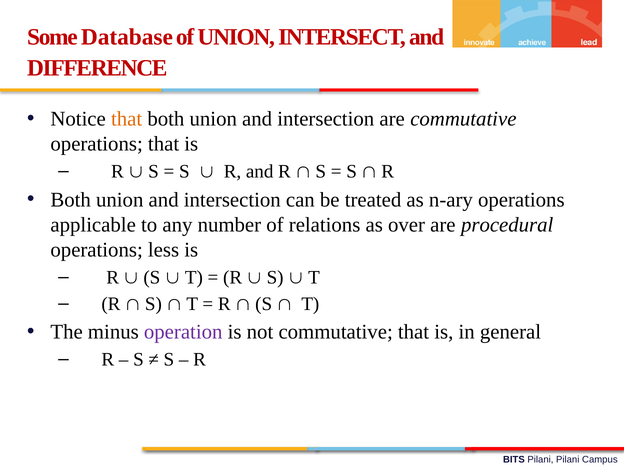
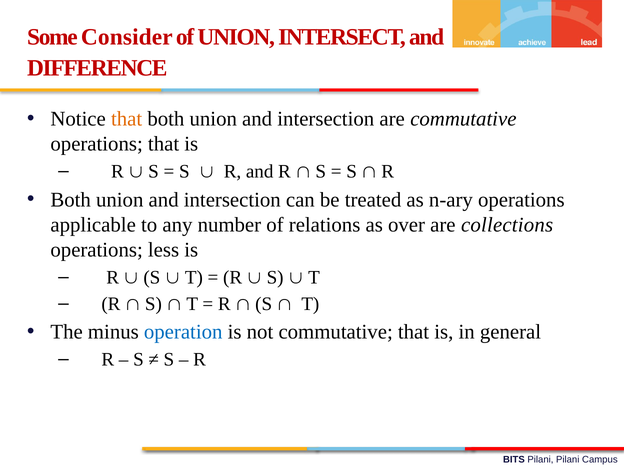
Database: Database -> Consider
procedural: procedural -> collections
operation colour: purple -> blue
